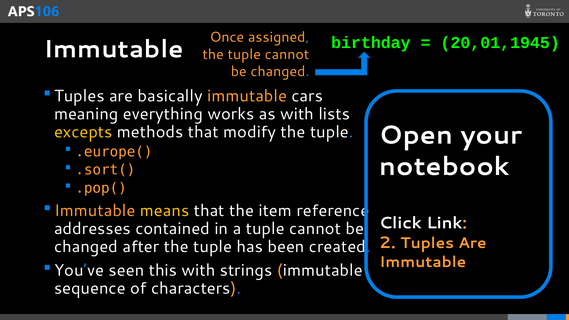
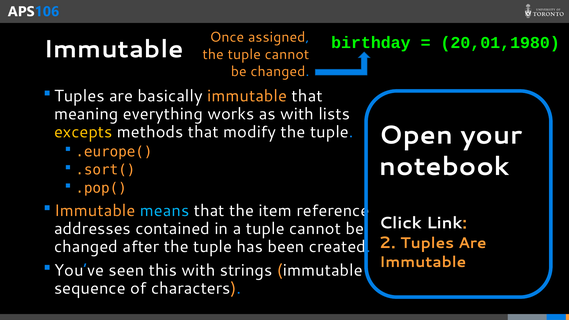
20,01,1945: 20,01,1945 -> 20,01,1980
immutable cars: cars -> that
means colour: yellow -> light blue
